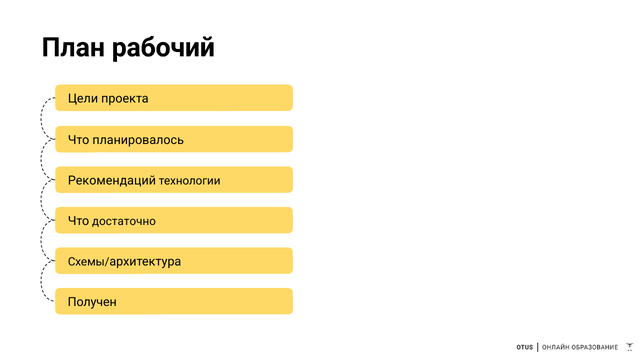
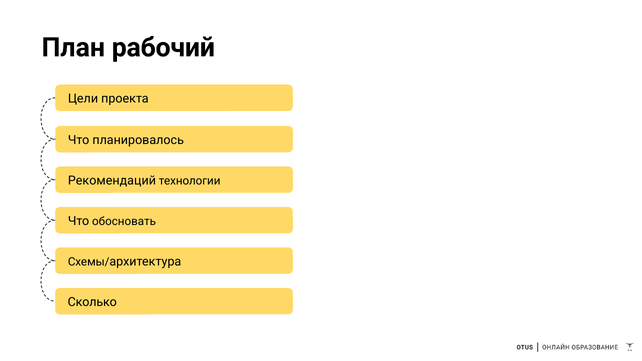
достаточно: достаточно -> обосновать
Получен: Получен -> Сколько
